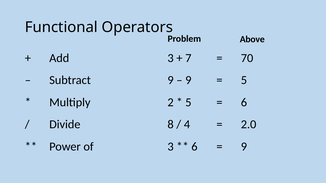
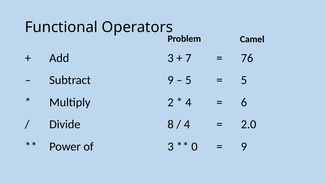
Above: Above -> Camel
70: 70 -> 76
9 at (188, 80): 9 -> 5
5 at (188, 103): 5 -> 4
6 at (194, 147): 6 -> 0
